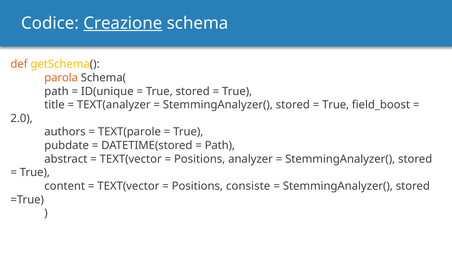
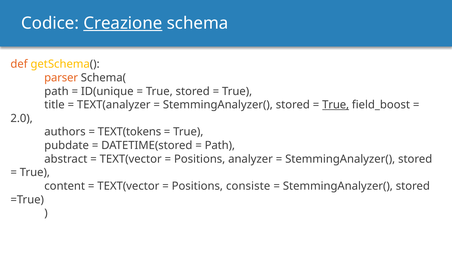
parola: parola -> parser
True at (336, 105) underline: none -> present
TEXT(parole: TEXT(parole -> TEXT(tokens
